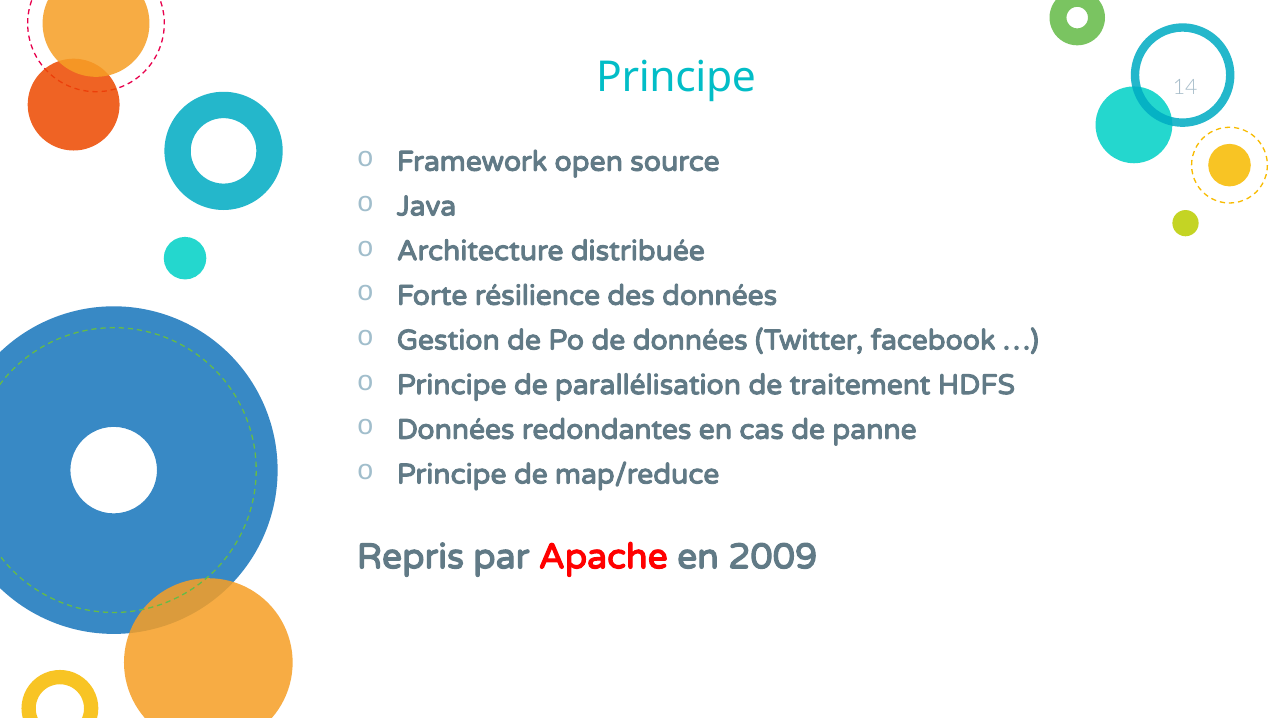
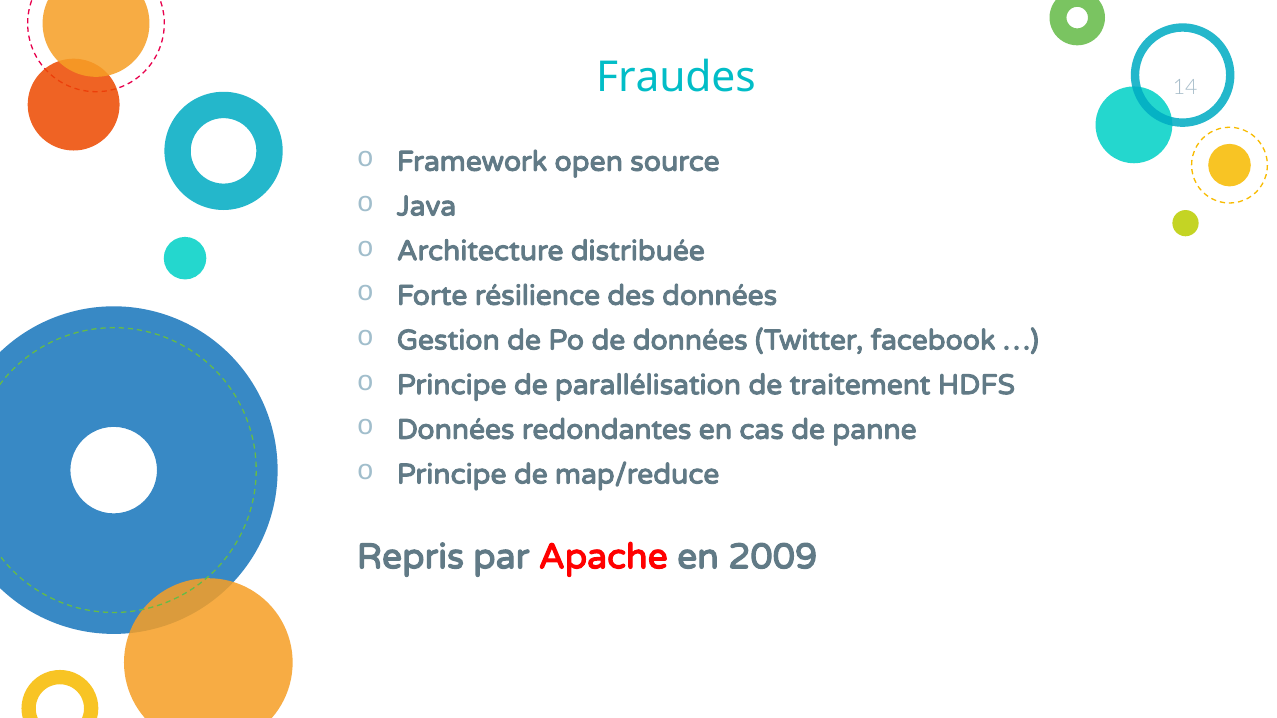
Principe at (676, 78): Principe -> Fraudes
